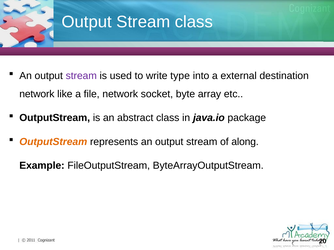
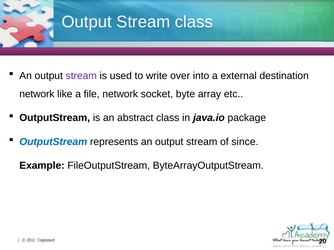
type: type -> over
OutputStream at (53, 142) colour: orange -> blue
along: along -> since
